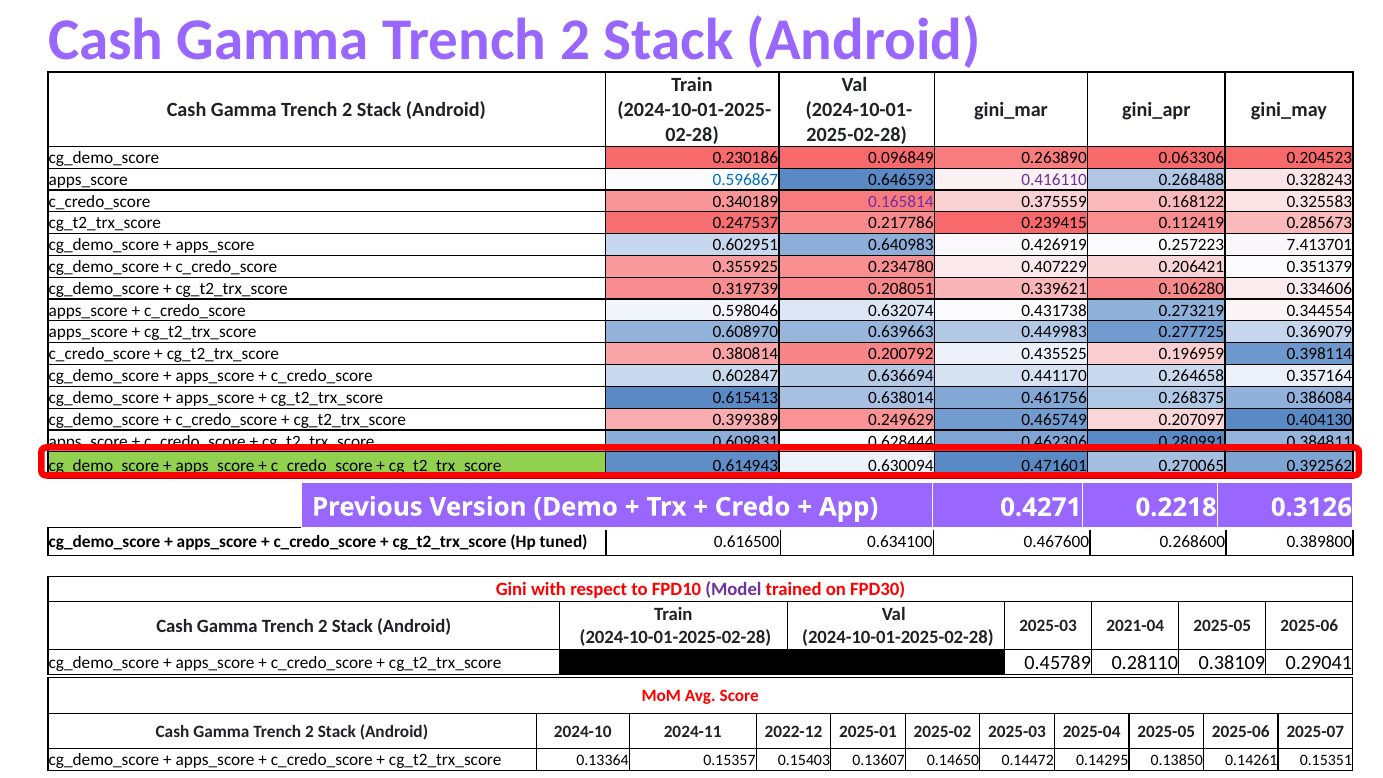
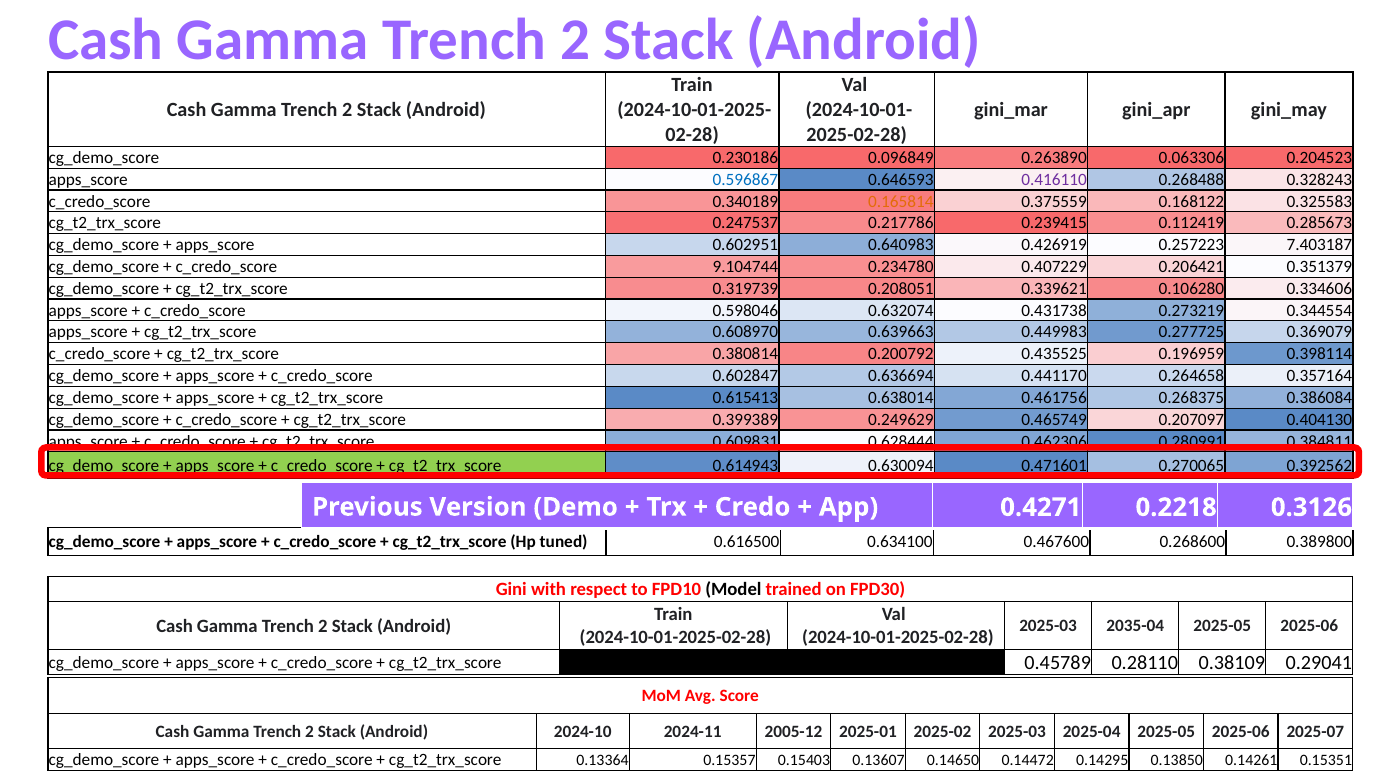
0.165814 colour: purple -> orange
7.413701: 7.413701 -> 7.403187
0.355925: 0.355925 -> 9.104744
Model colour: purple -> black
2021-04: 2021-04 -> 2035-04
2022-12: 2022-12 -> 2005-12
